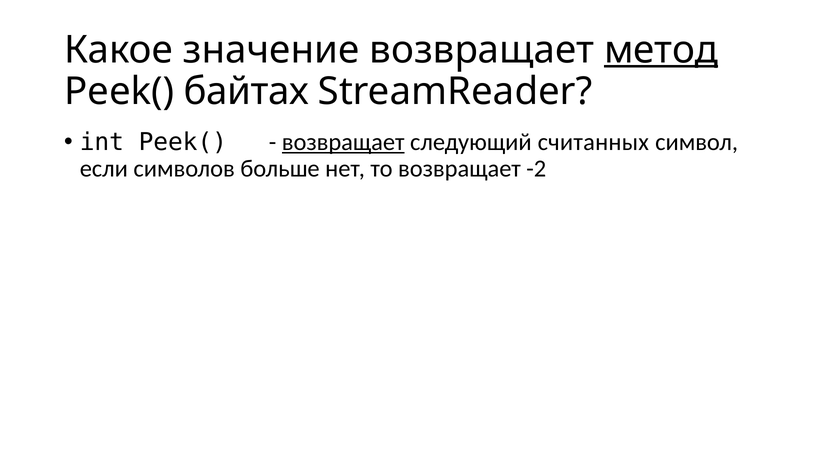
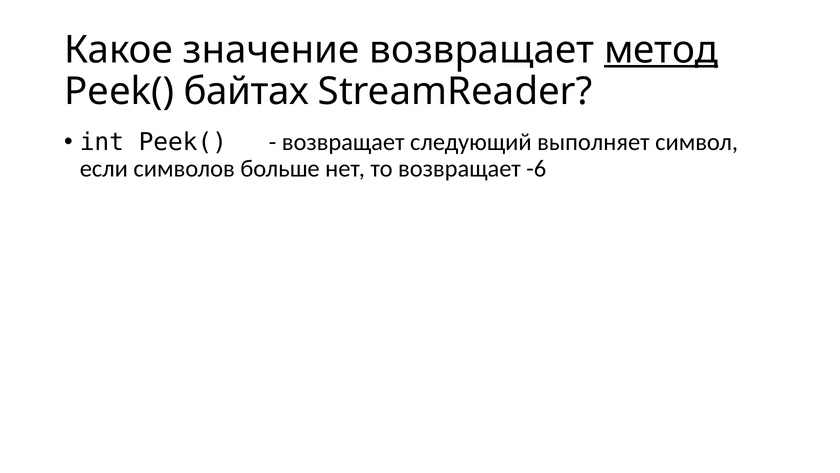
возвращает at (343, 142) underline: present -> none
считанных: считанных -> выполняет
-2: -2 -> -6
